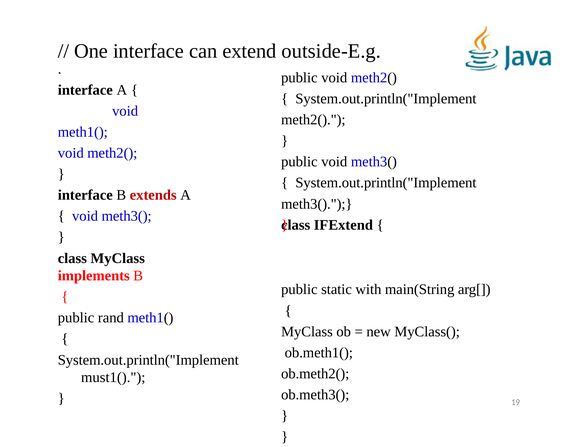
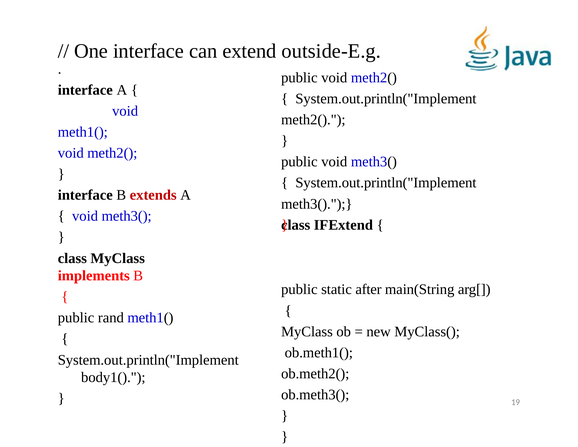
with: with -> after
must1(: must1( -> body1(
